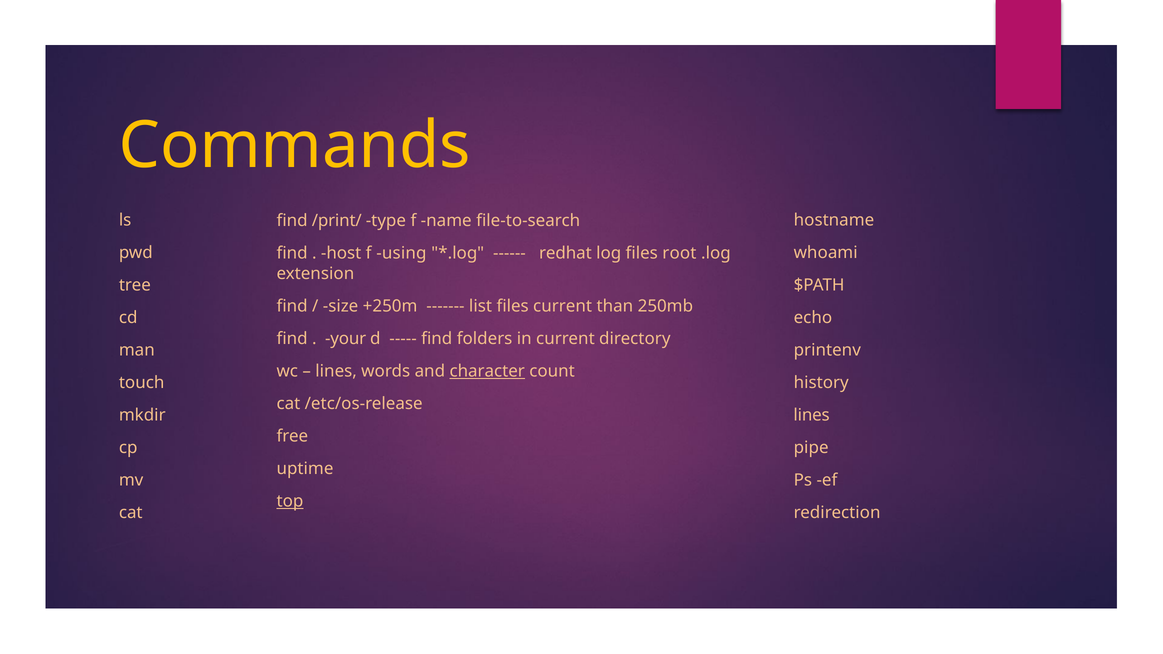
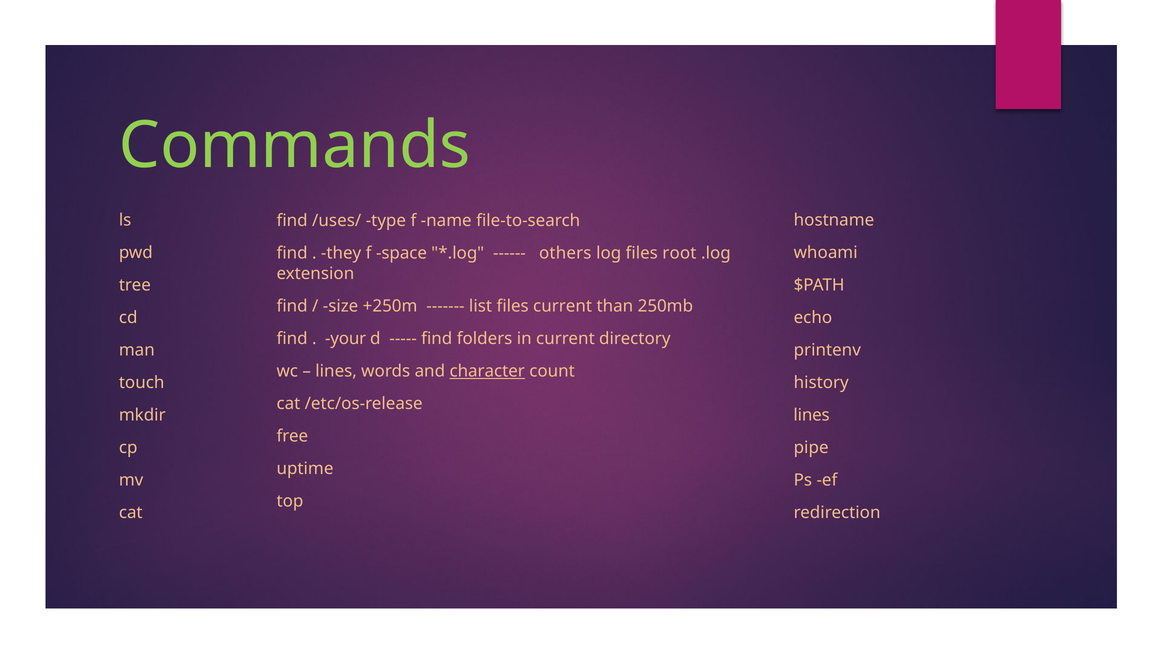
Commands colour: yellow -> light green
/print/: /print/ -> /uses/
host: host -> they
using: using -> space
redhat: redhat -> others
top underline: present -> none
